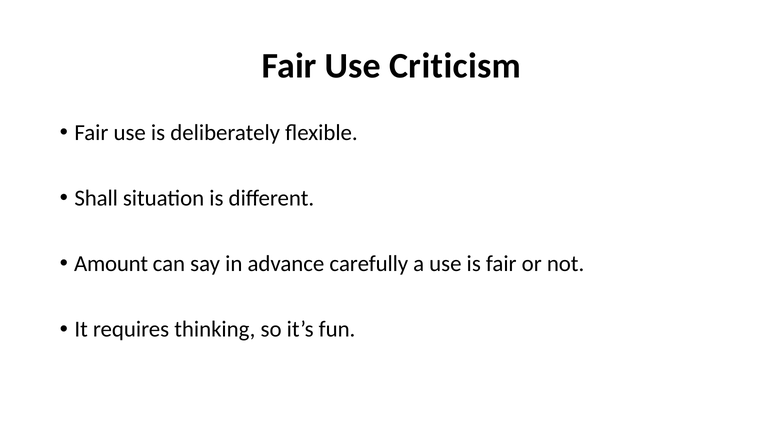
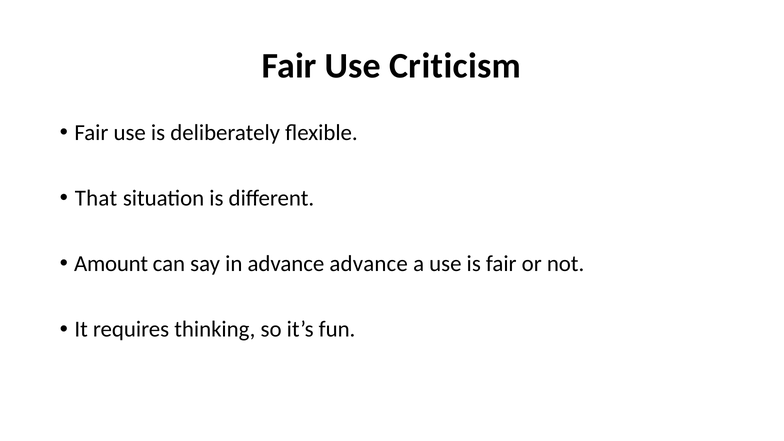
Shall: Shall -> That
advance carefully: carefully -> advance
